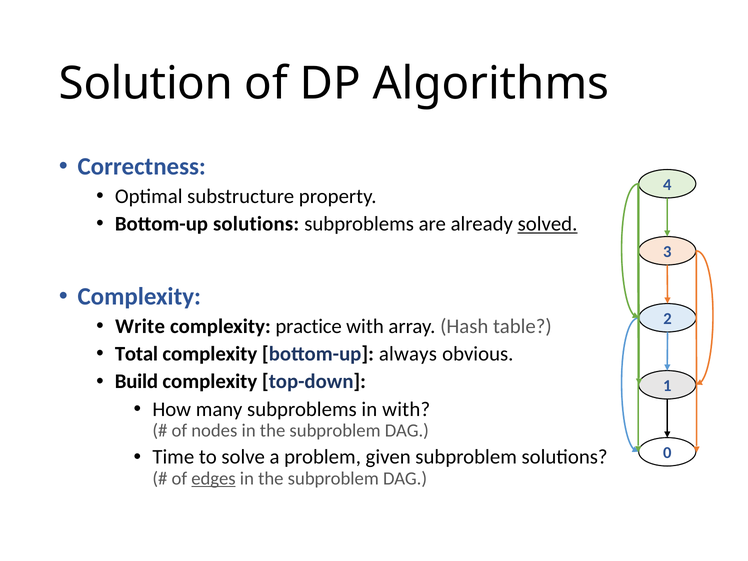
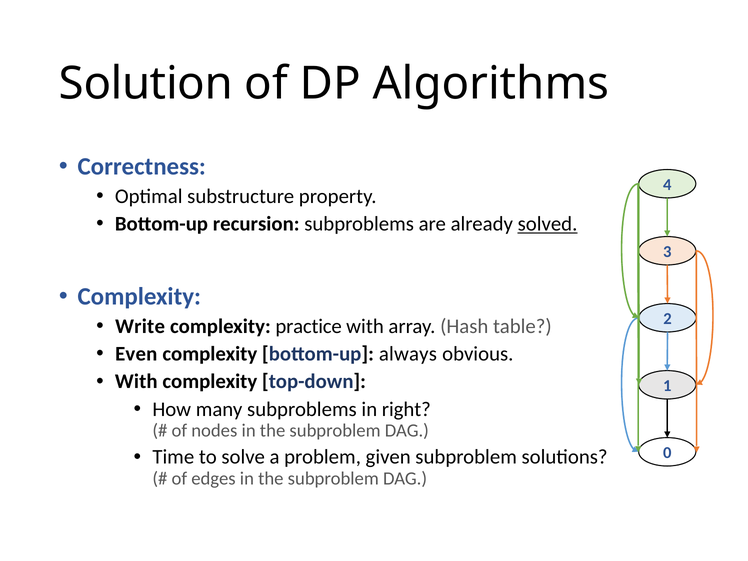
Bottom-up solutions: solutions -> recursion
Total: Total -> Even
Build at (136, 382): Build -> With
in with: with -> right
edges underline: present -> none
